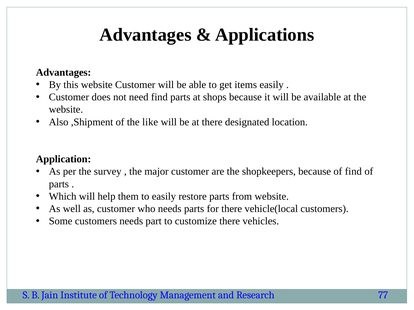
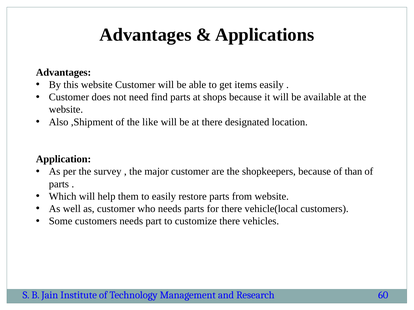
of find: find -> than
77: 77 -> 60
